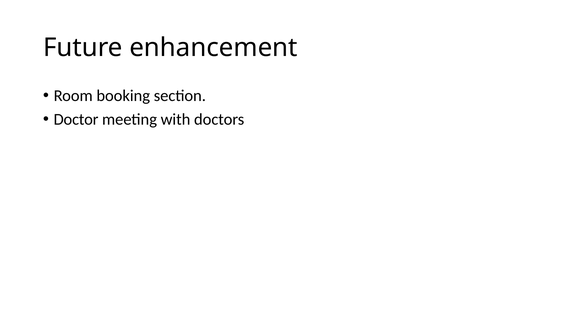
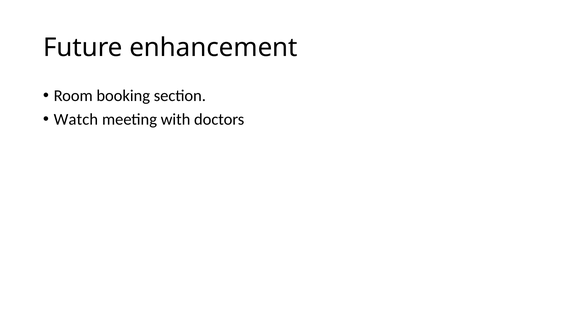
Doctor: Doctor -> Watch
